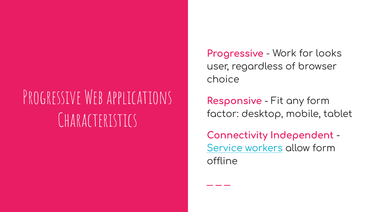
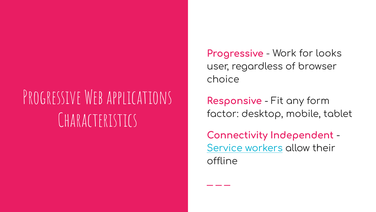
allow form: form -> their
